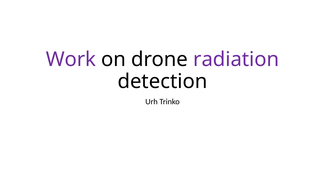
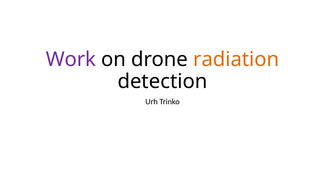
radiation colour: purple -> orange
